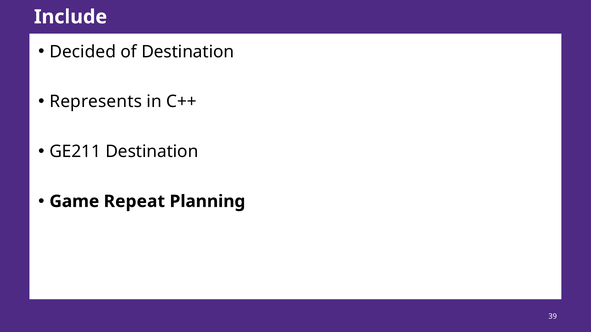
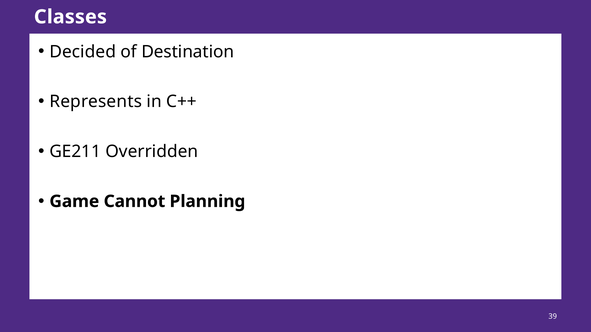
Include: Include -> Classes
GE211 Destination: Destination -> Overridden
Repeat: Repeat -> Cannot
